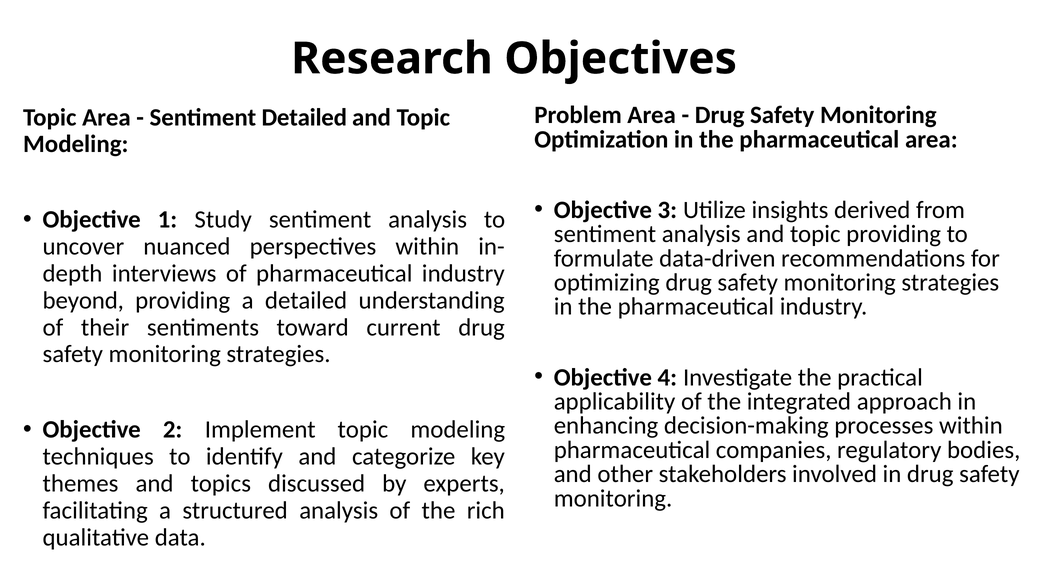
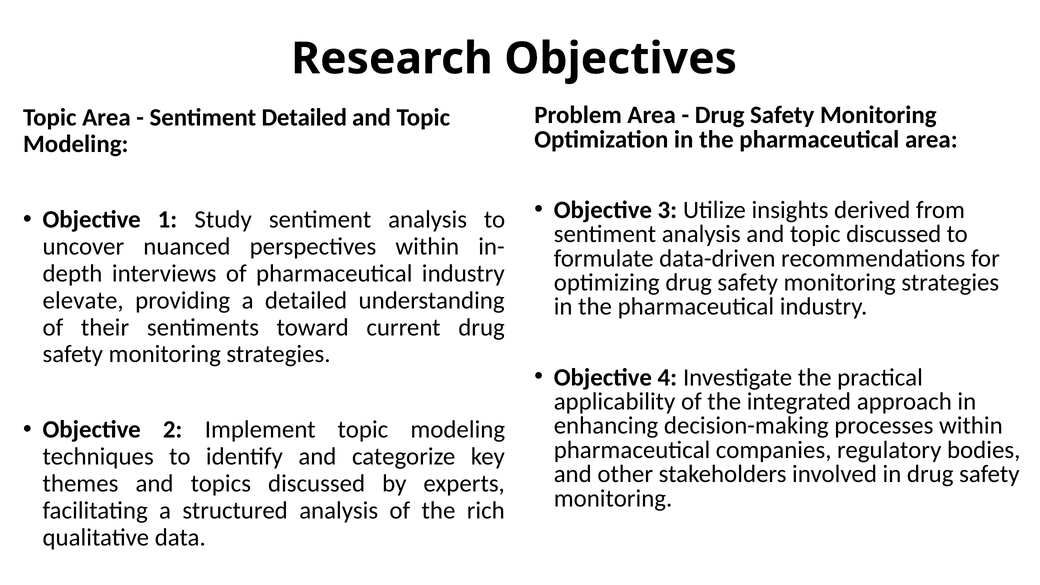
topic providing: providing -> discussed
beyond: beyond -> elevate
